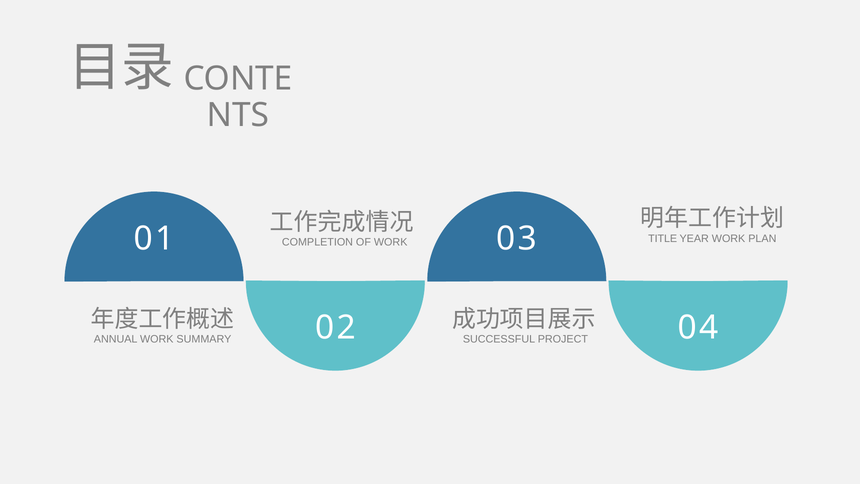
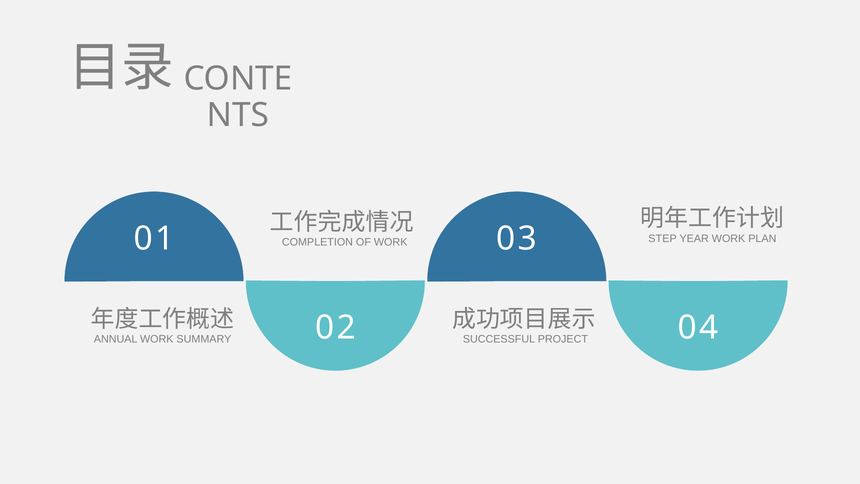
TITLE: TITLE -> STEP
